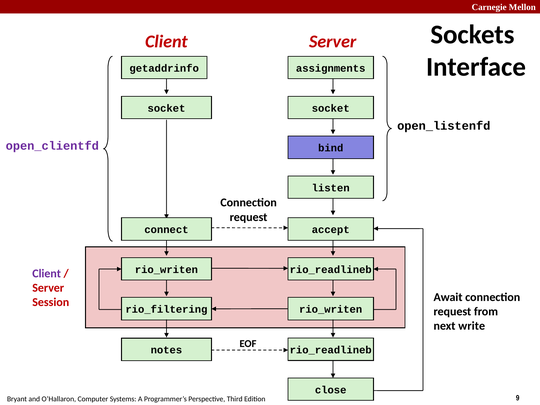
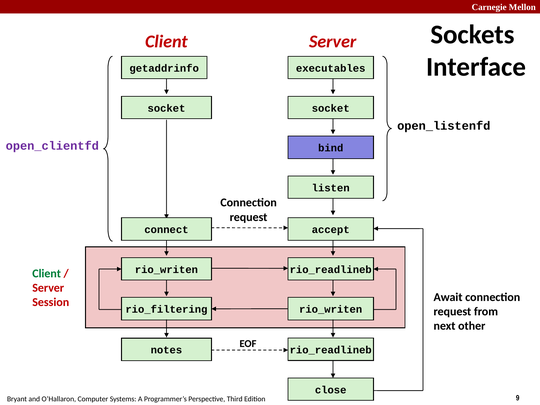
assignments: assignments -> executables
Client at (47, 274) colour: purple -> green
write: write -> other
